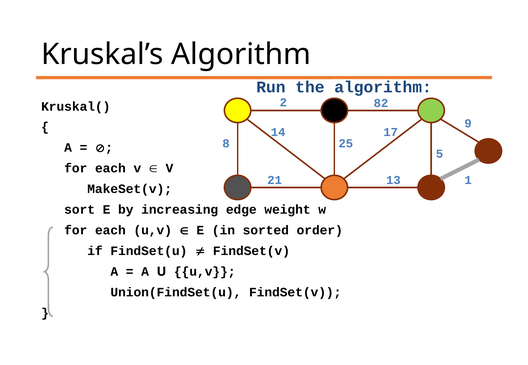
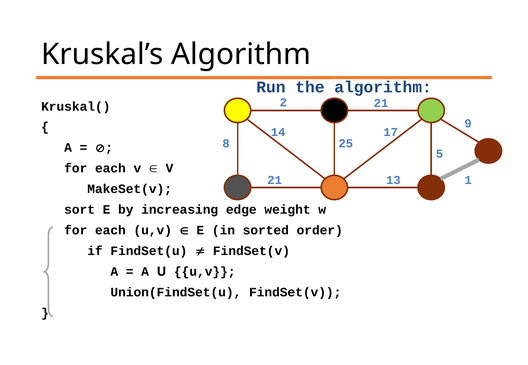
2 82: 82 -> 21
